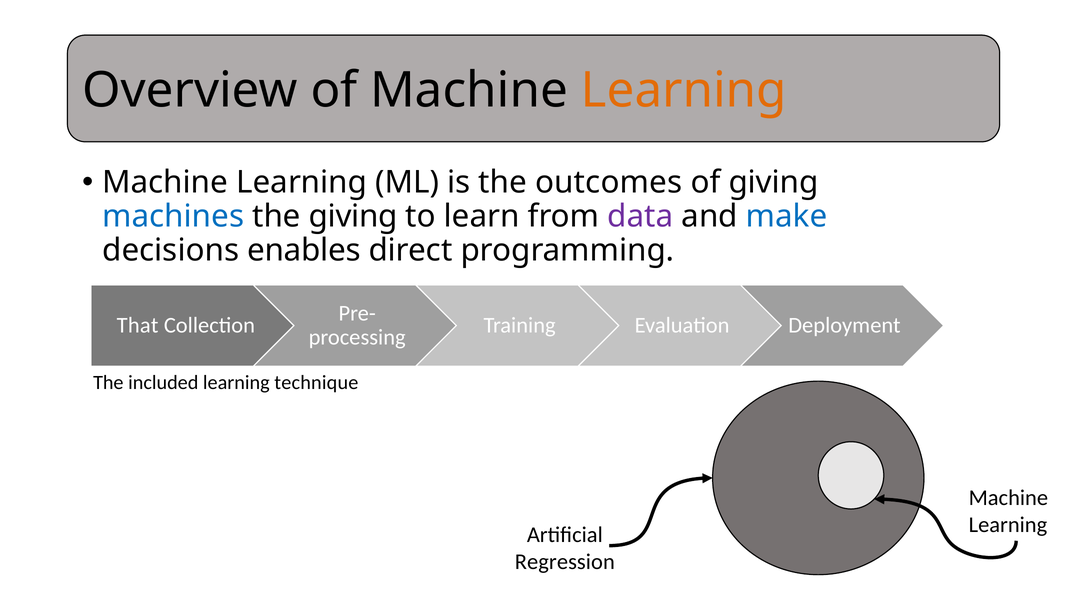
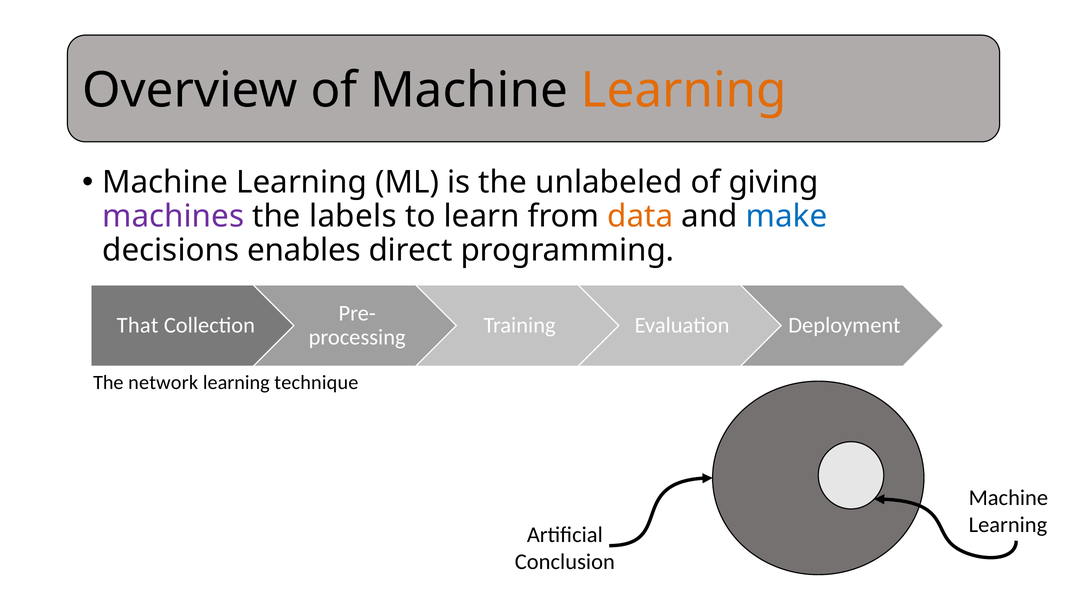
outcomes: outcomes -> unlabeled
machines colour: blue -> purple
the giving: giving -> labels
data colour: purple -> orange
included: included -> network
Regression: Regression -> Conclusion
